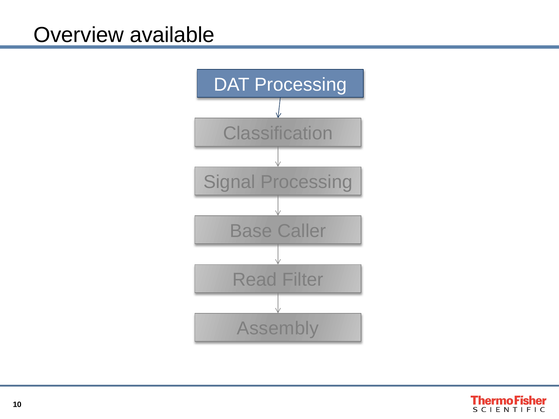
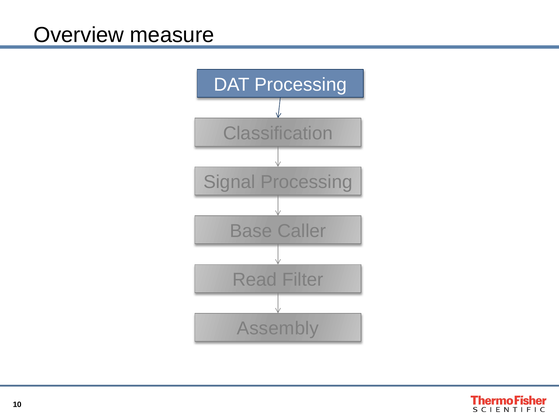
available: available -> measure
